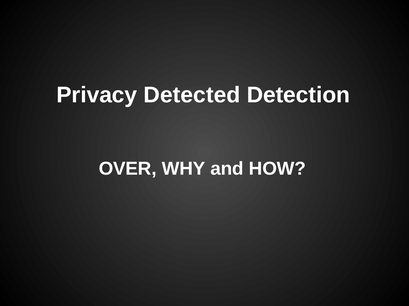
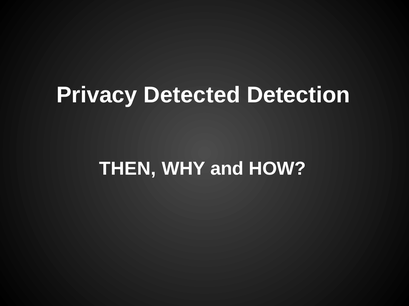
OVER: OVER -> THEN
